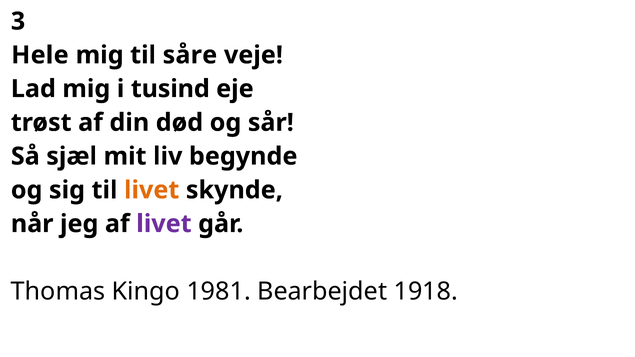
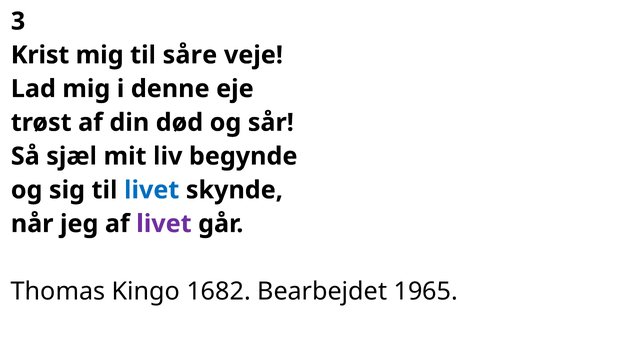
Hele: Hele -> Krist
tusind: tusind -> denne
livet at (152, 190) colour: orange -> blue
1981: 1981 -> 1682
1918: 1918 -> 1965
